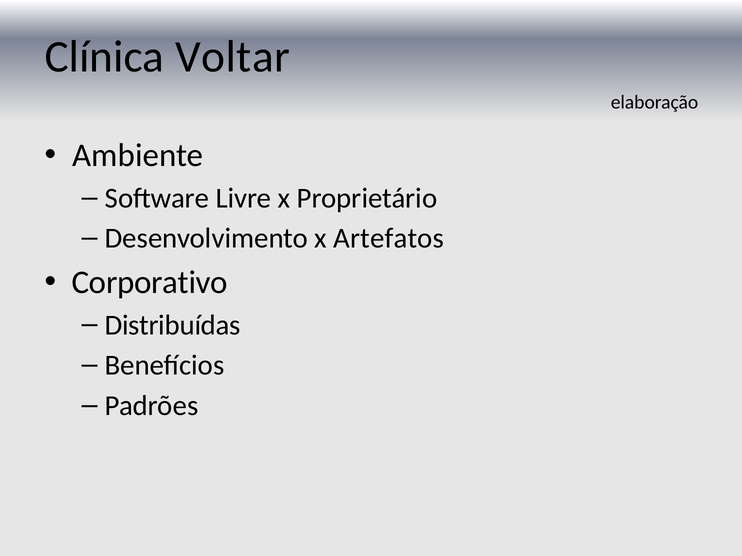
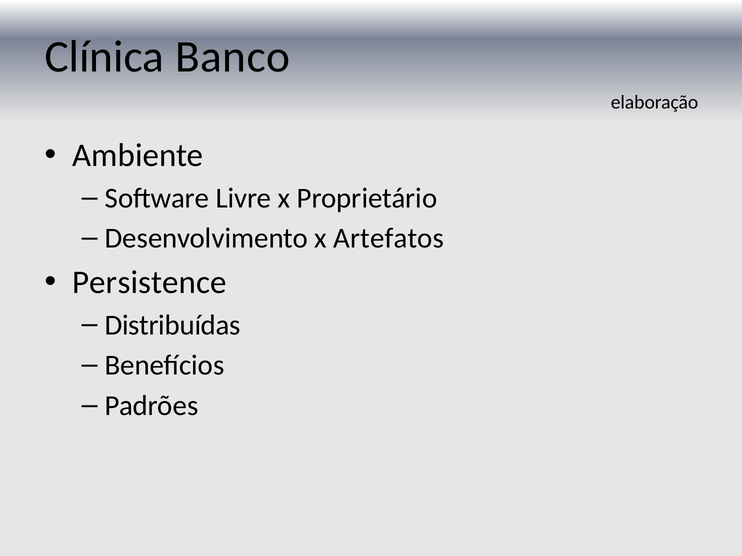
Voltar: Voltar -> Banco
Corporativo: Corporativo -> Persistence
